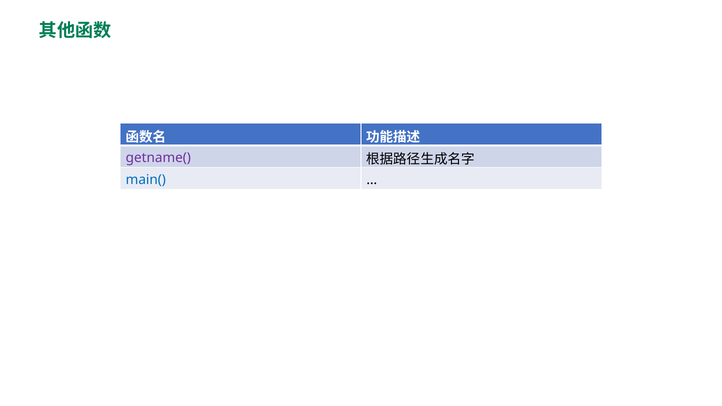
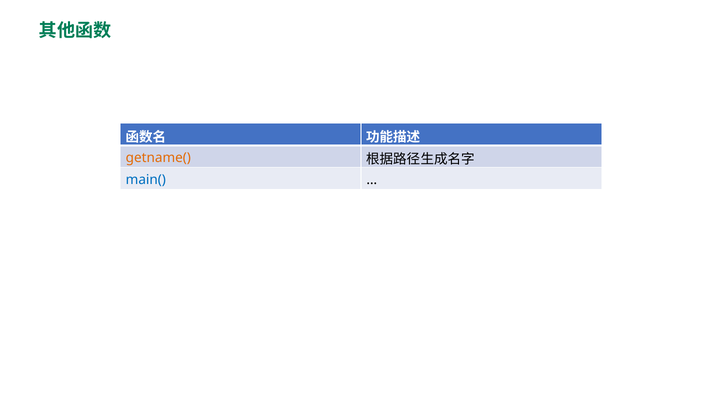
getname( colour: purple -> orange
